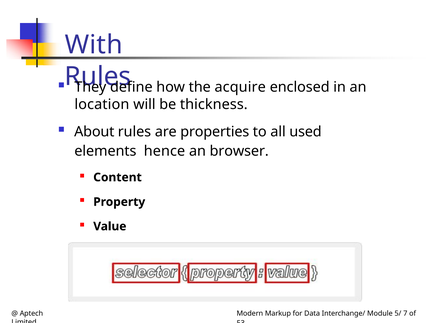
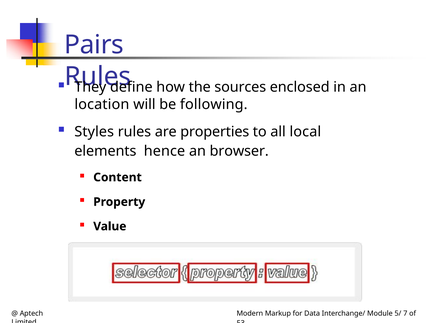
With: With -> Pairs
acquire: acquire -> sources
thickness: thickness -> following
About: About -> Styles
used: used -> local
